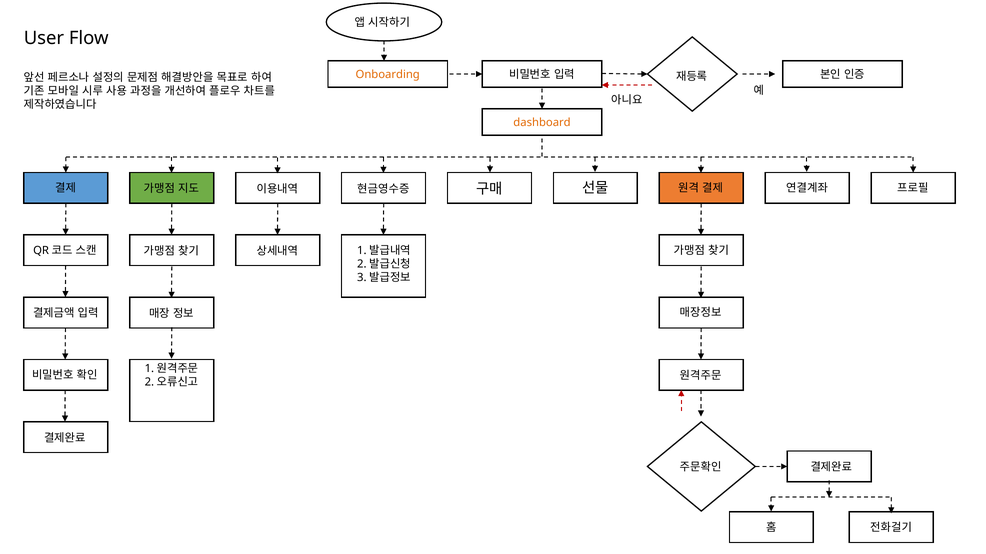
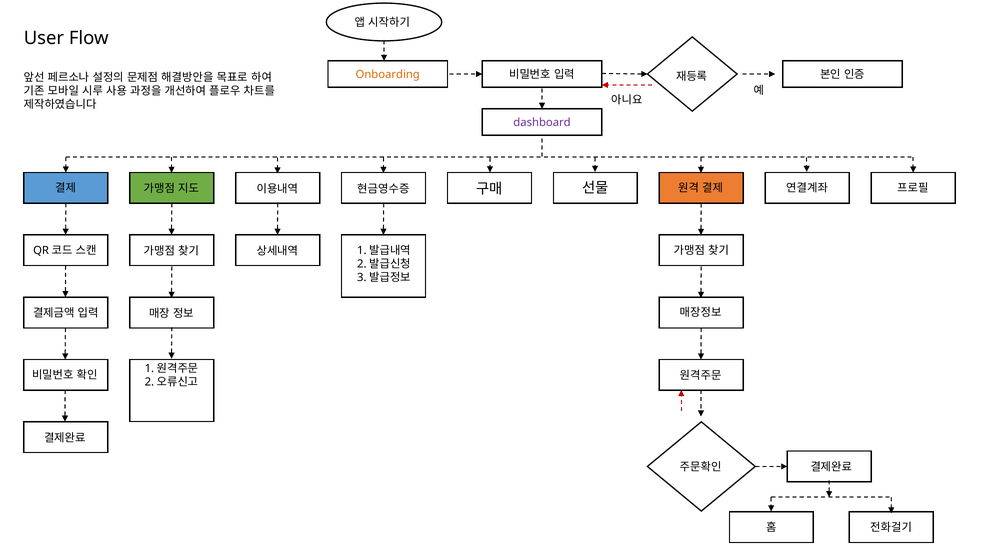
dashboard colour: orange -> purple
